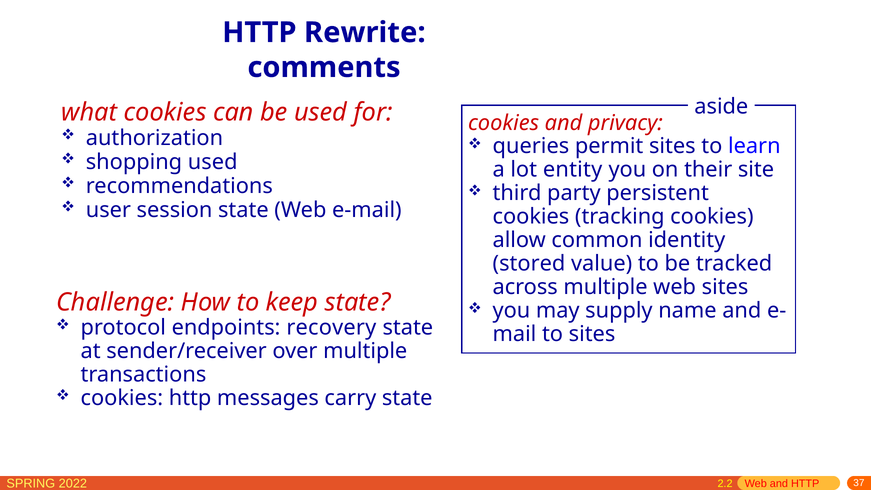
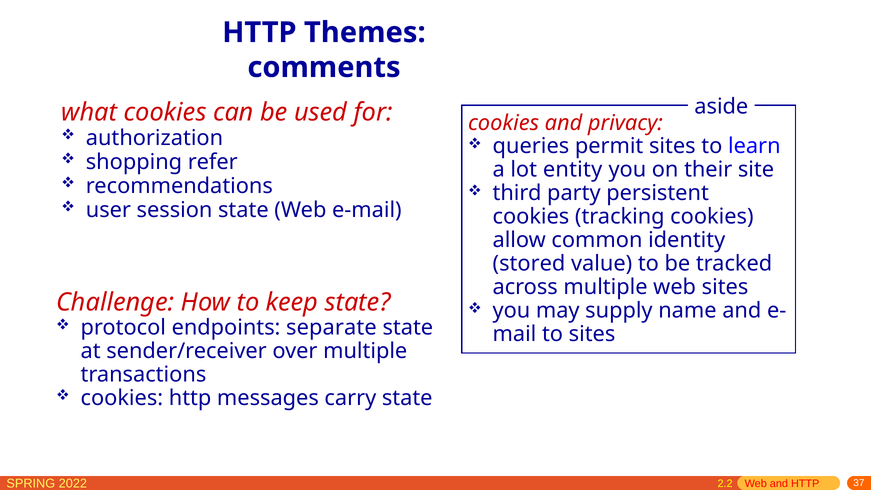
Rewrite: Rewrite -> Themes
shopping used: used -> refer
recovery: recovery -> separate
